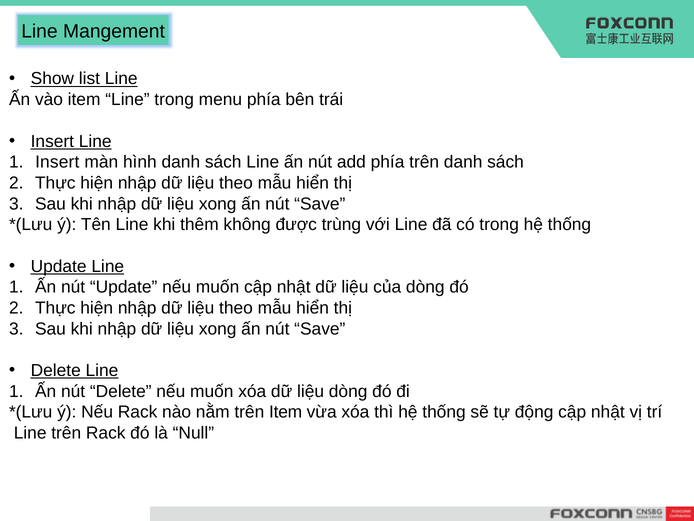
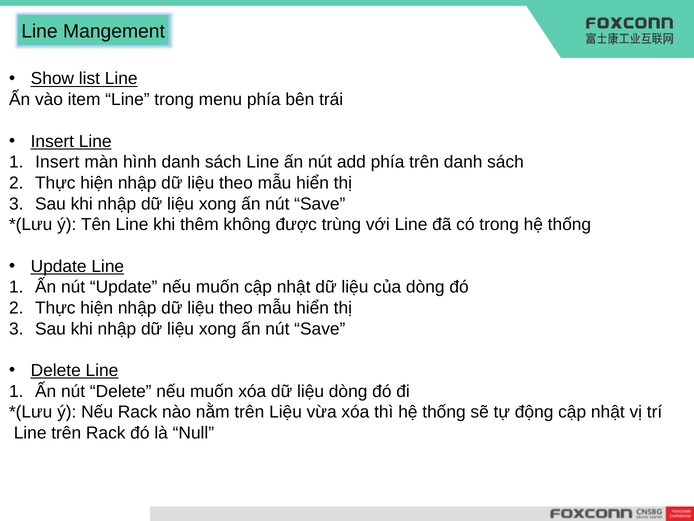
trên Item: Item -> Liệu
